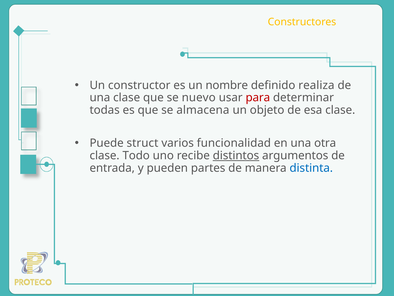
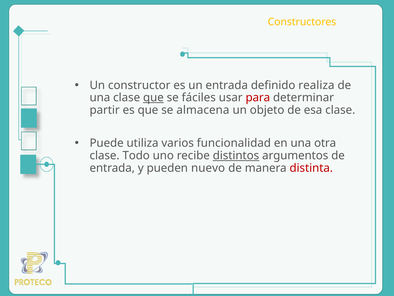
un nombre: nombre -> entrada
que at (153, 97) underline: none -> present
nuevo: nuevo -> fáciles
todas: todas -> partir
struct: struct -> utiliza
partes: partes -> nuevo
distinta colour: blue -> red
